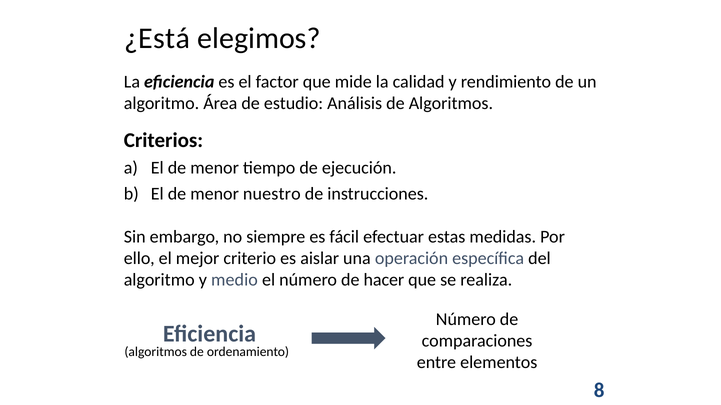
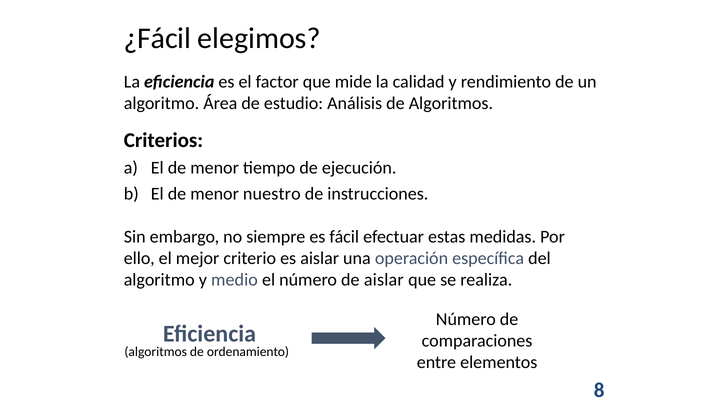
¿Está: ¿Está -> ¿Fácil
de hacer: hacer -> aislar
